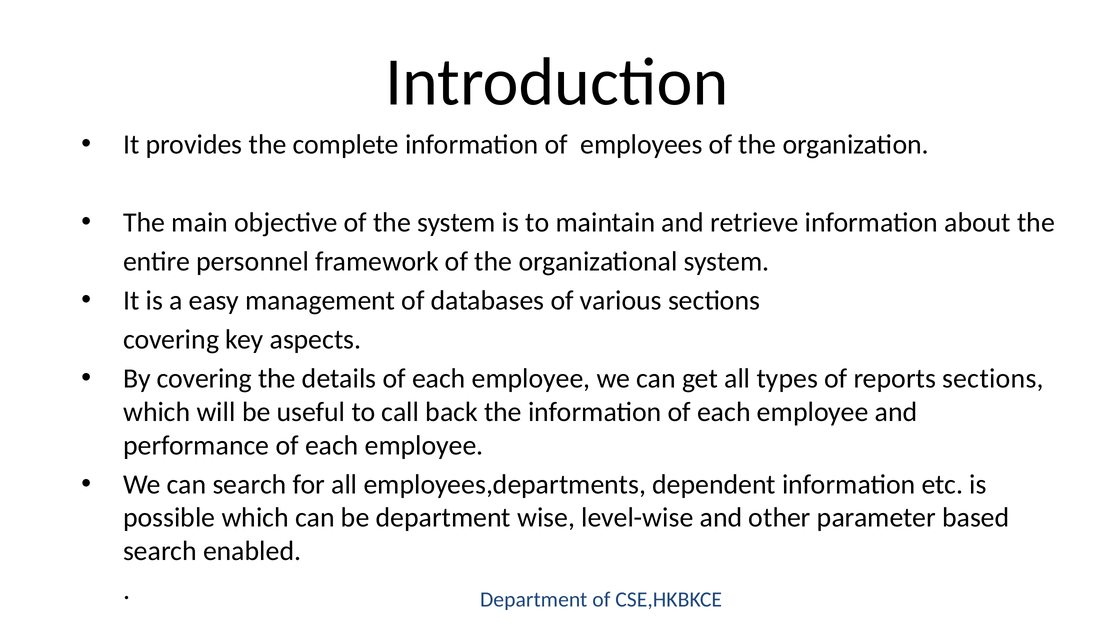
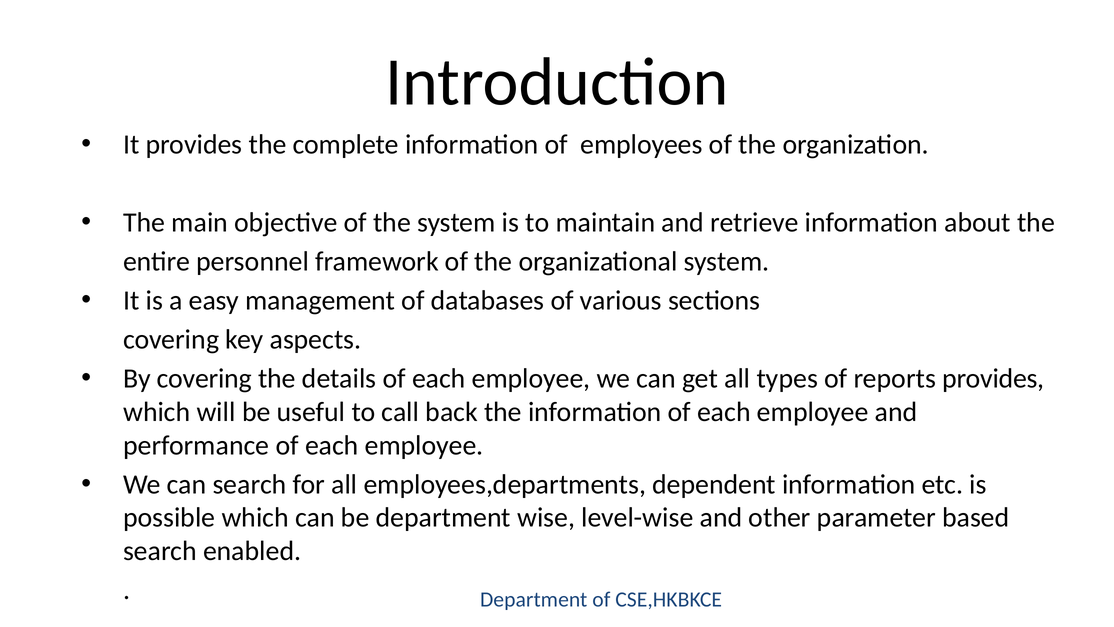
reports sections: sections -> provides
